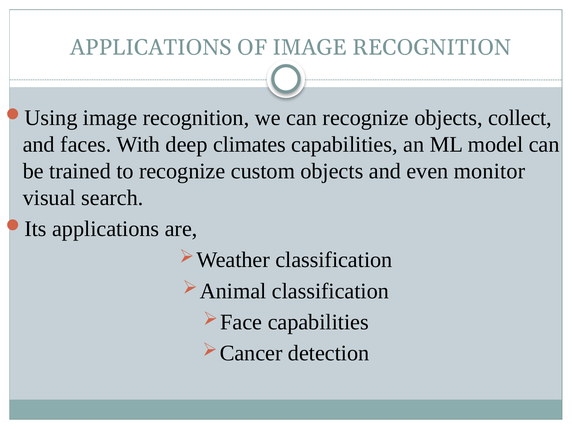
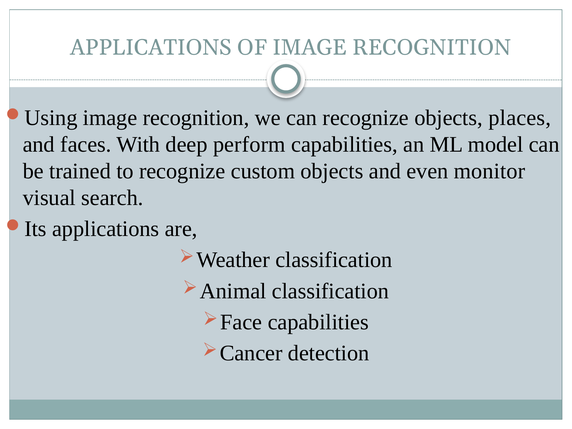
collect: collect -> places
climates: climates -> perform
